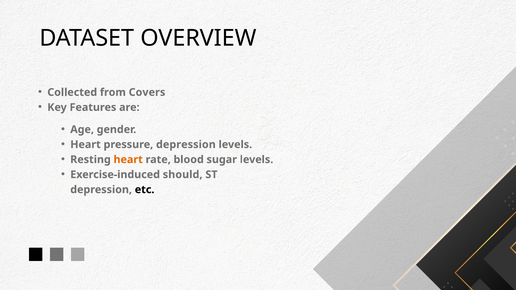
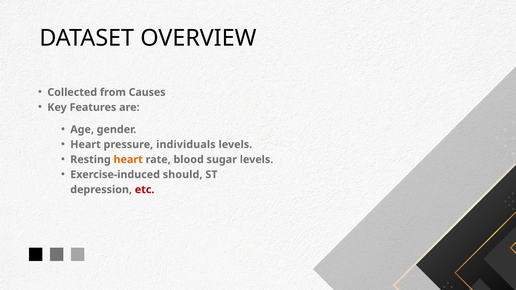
Covers: Covers -> Causes
pressure depression: depression -> individuals
etc colour: black -> red
